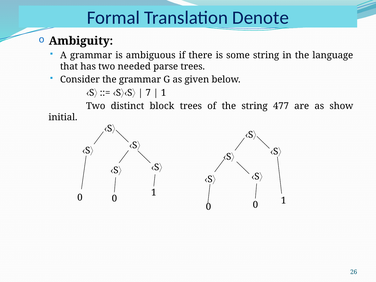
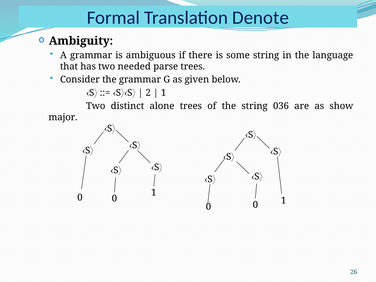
7: 7 -> 2
block: block -> alone
477: 477 -> 036
initial: initial -> major
